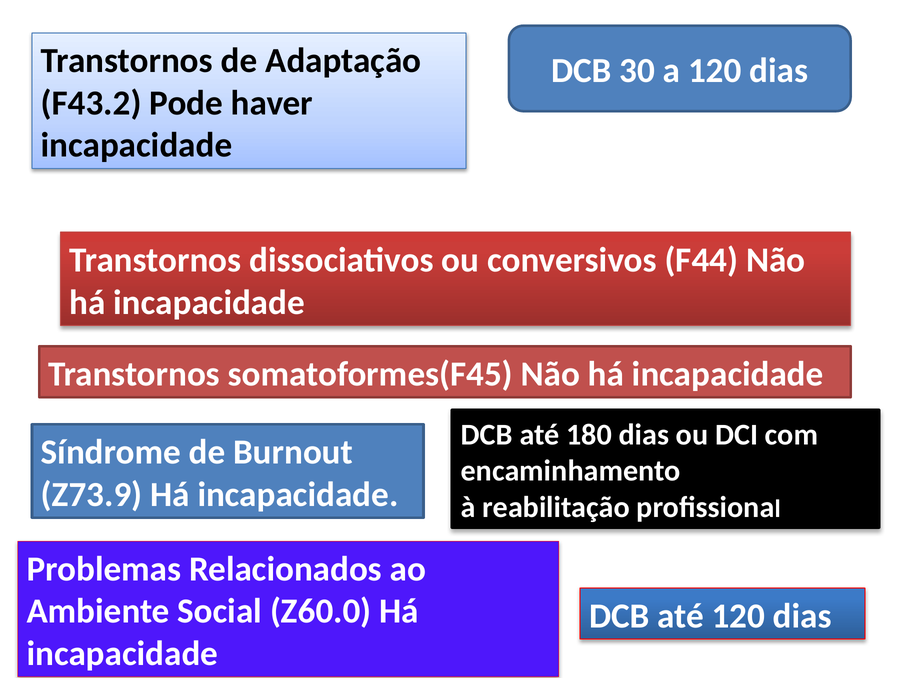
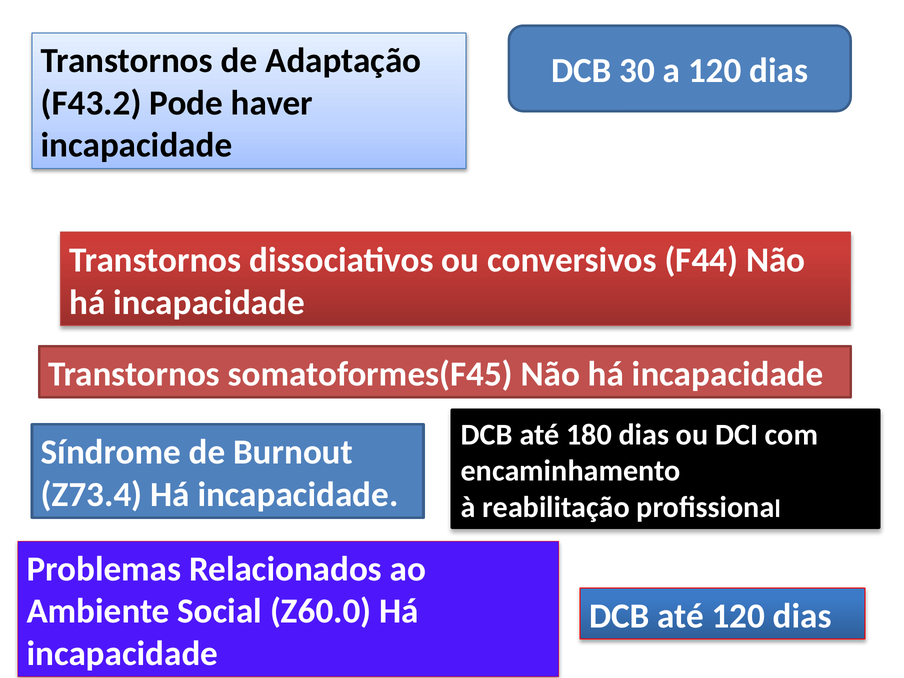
Z73.9: Z73.9 -> Z73.4
